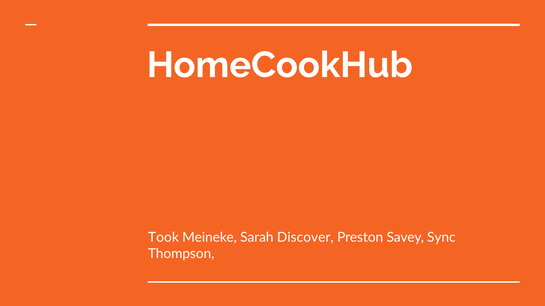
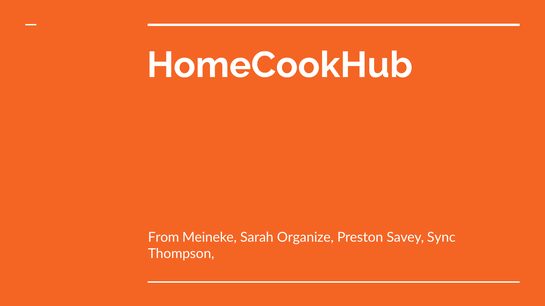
Took: Took -> From
Discover: Discover -> Organize
